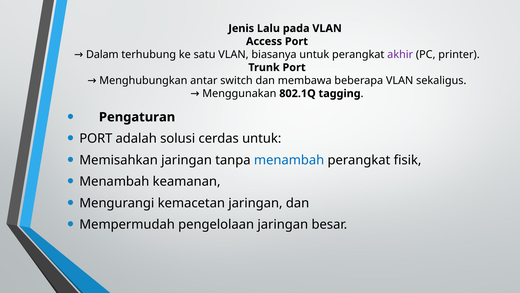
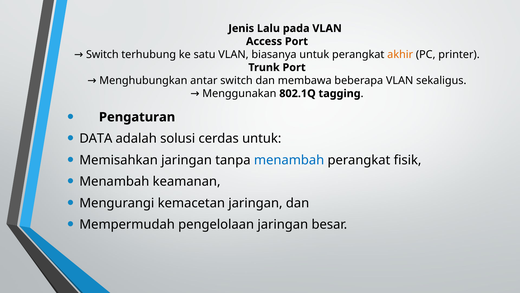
Dalam at (102, 54): Dalam -> Switch
akhir colour: purple -> orange
PORT at (96, 138): PORT -> DATA
